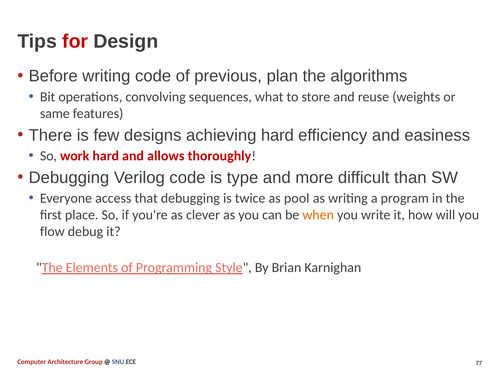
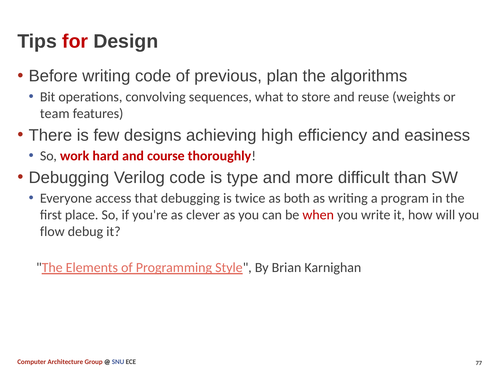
same: same -> team
achieving hard: hard -> high
allows: allows -> course
pool: pool -> both
when colour: orange -> red
